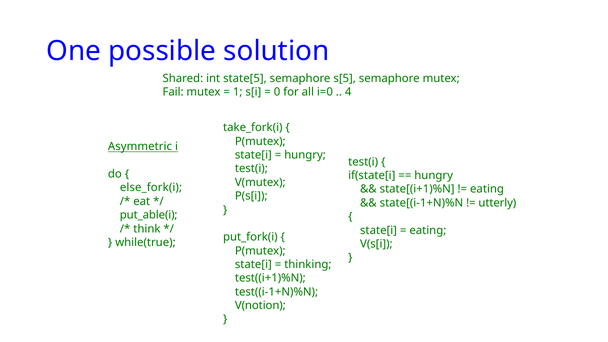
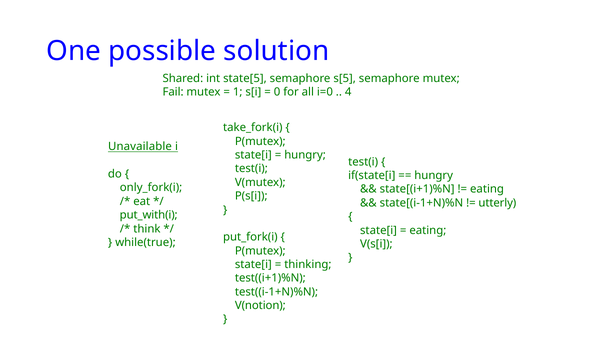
Asymmetric: Asymmetric -> Unavailable
else_fork(i: else_fork(i -> only_fork(i
put_able(i: put_able(i -> put_with(i
